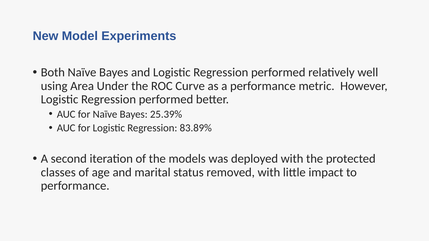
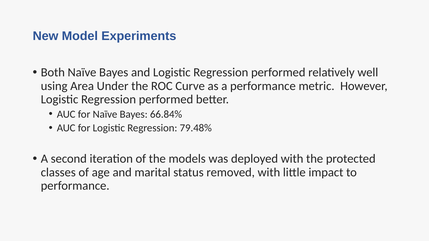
25.39%: 25.39% -> 66.84%
83.89%: 83.89% -> 79.48%
